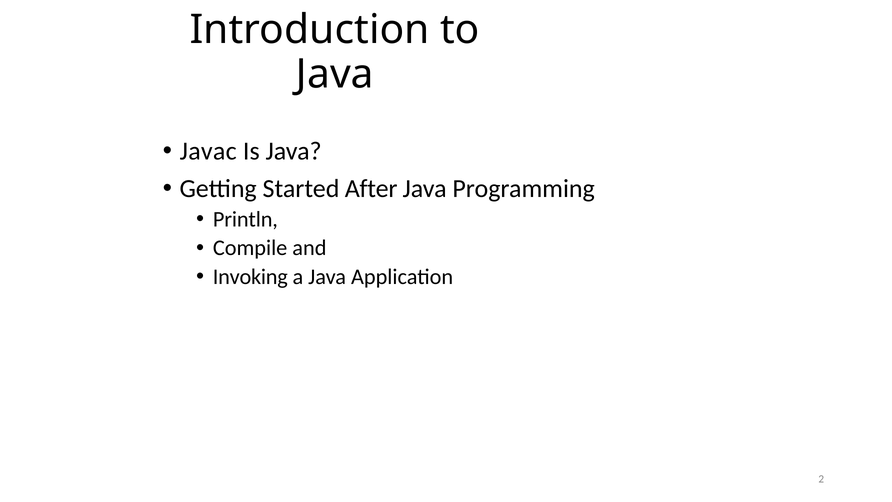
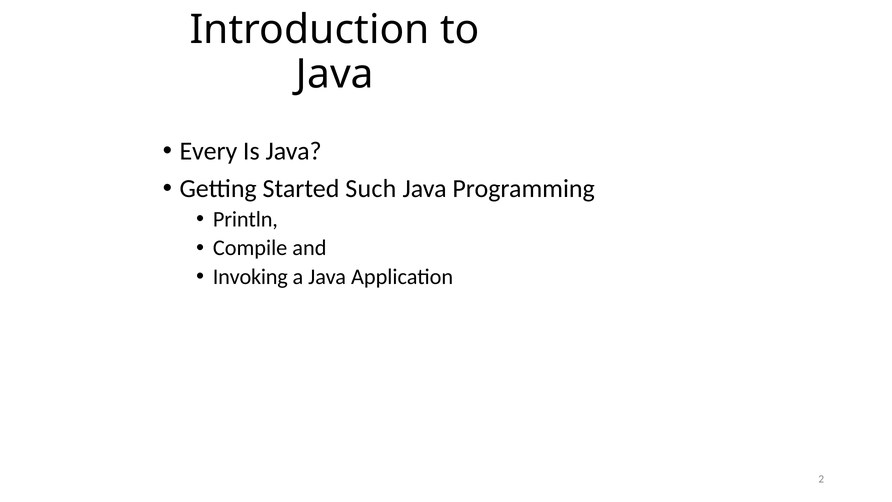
Javac: Javac -> Every
After: After -> Such
